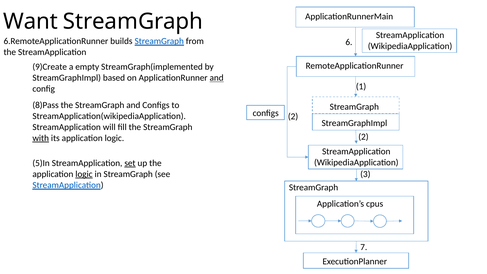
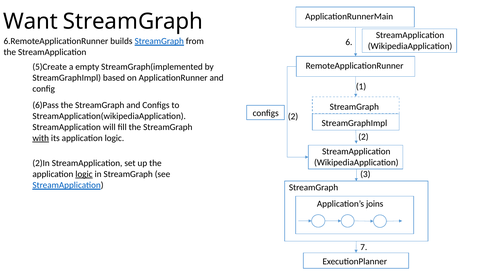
9)Create: 9)Create -> 5)Create
and at (217, 78) underline: present -> none
8)Pass: 8)Pass -> 6)Pass
5)In: 5)In -> 2)In
set underline: present -> none
cpus: cpus -> joins
